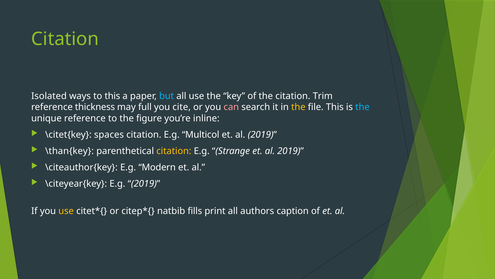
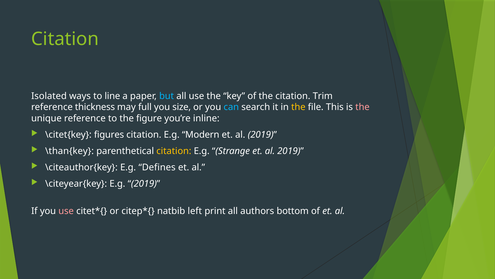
to this: this -> line
cite: cite -> size
can colour: pink -> light blue
the at (362, 107) colour: light blue -> pink
spaces: spaces -> figures
Multicol: Multicol -> Modern
Modern: Modern -> Defines
use at (66, 211) colour: yellow -> pink
fills: fills -> left
caption: caption -> bottom
